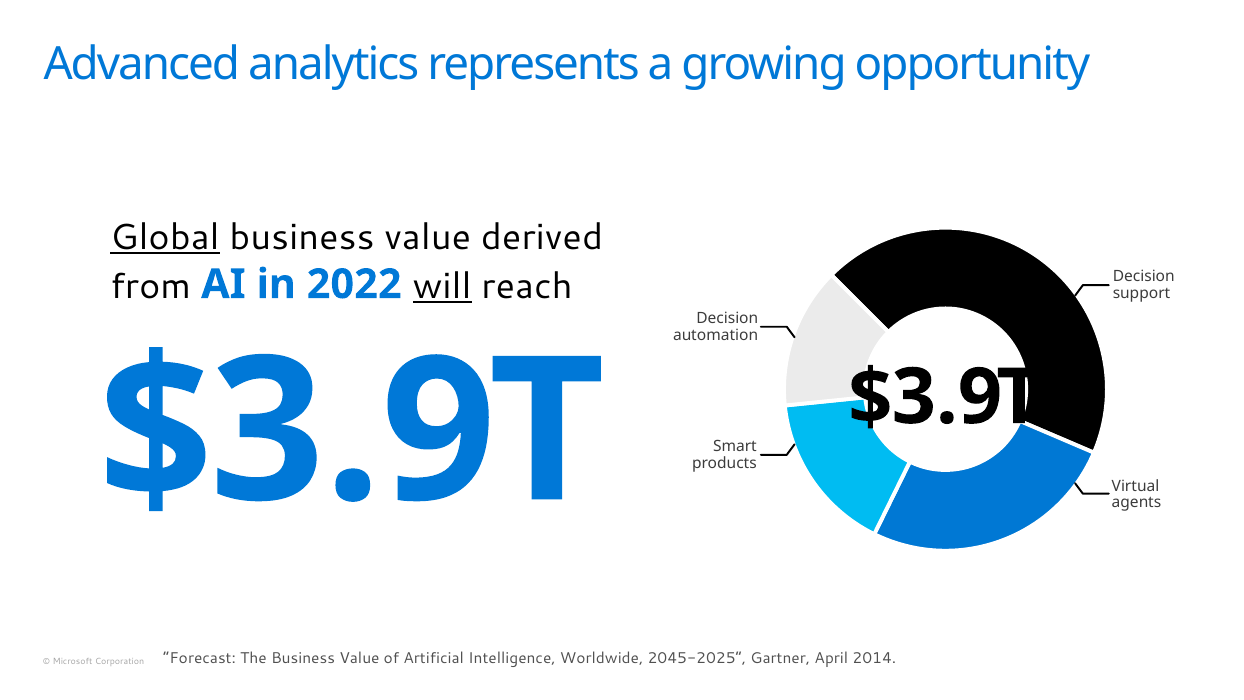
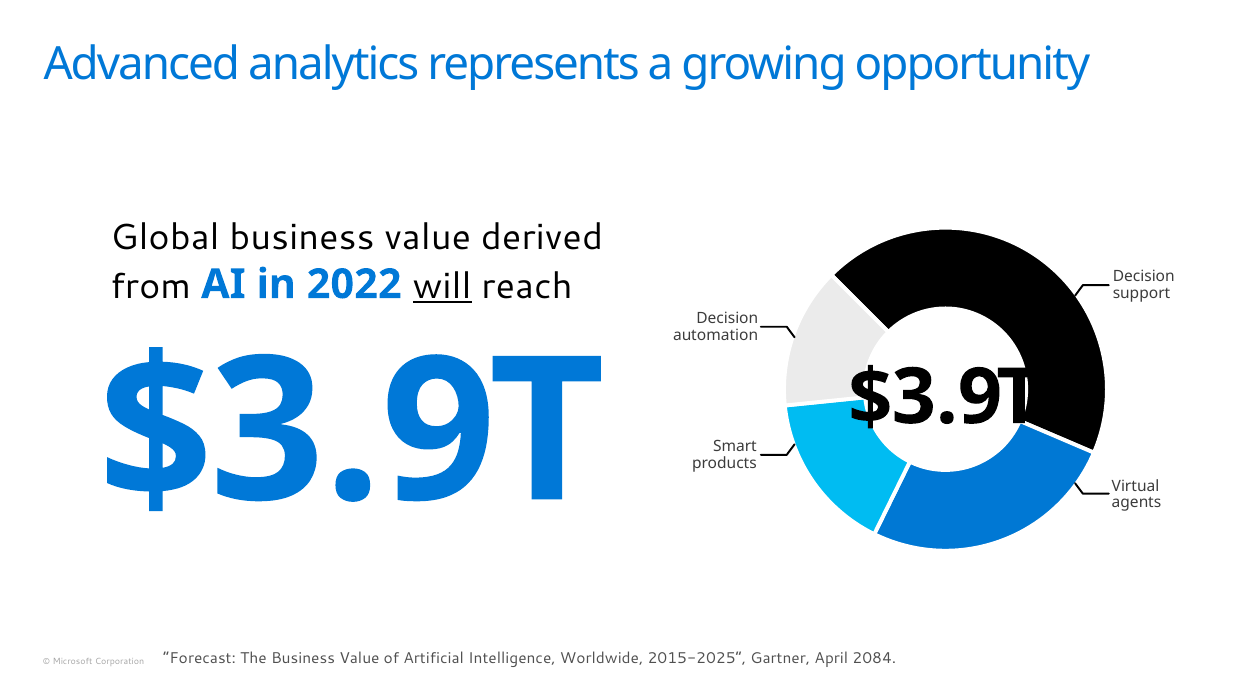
Global underline: present -> none
2045-2025: 2045-2025 -> 2015-2025
2014: 2014 -> 2084
